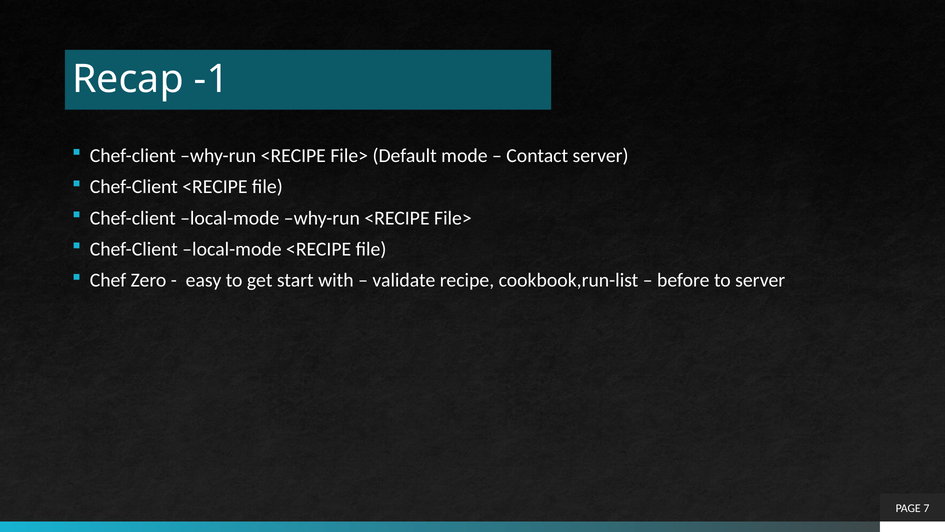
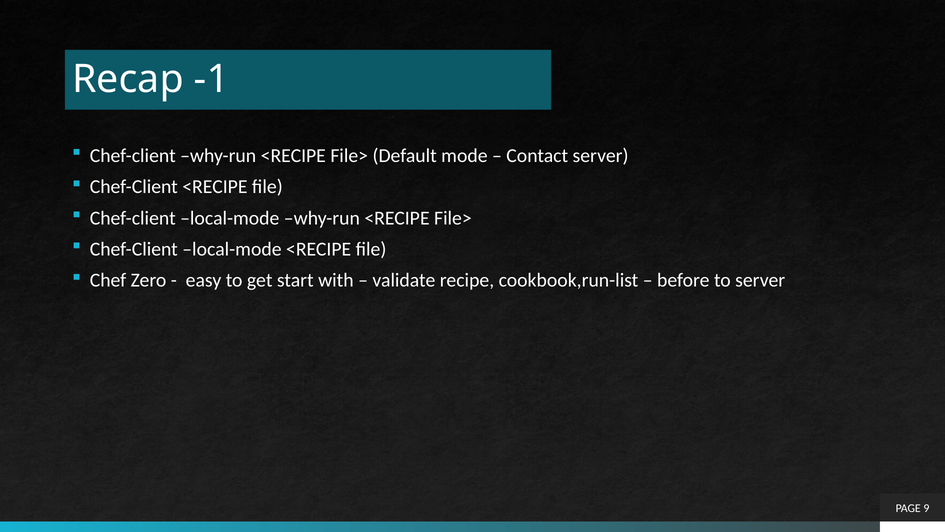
7: 7 -> 9
